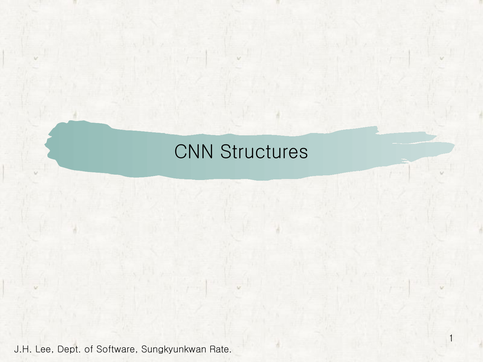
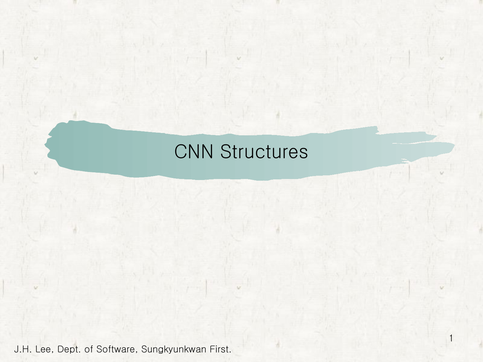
Rate: Rate -> First
